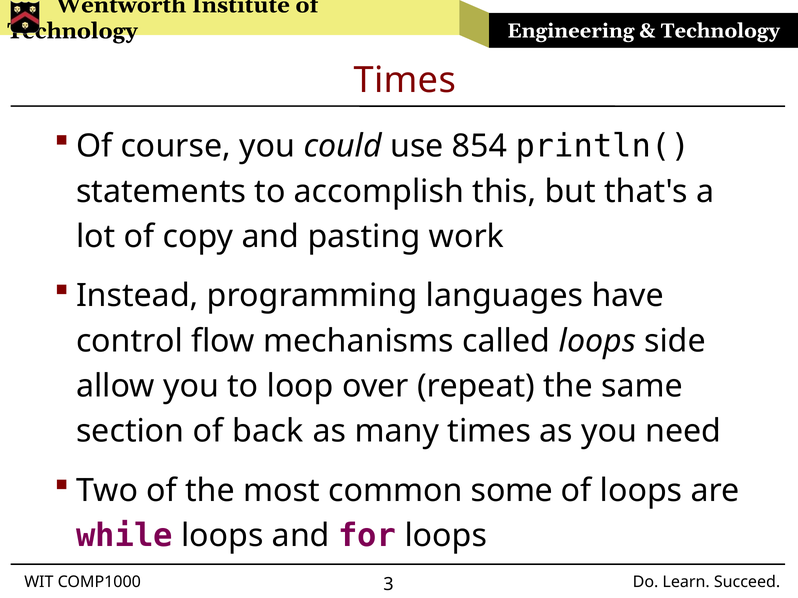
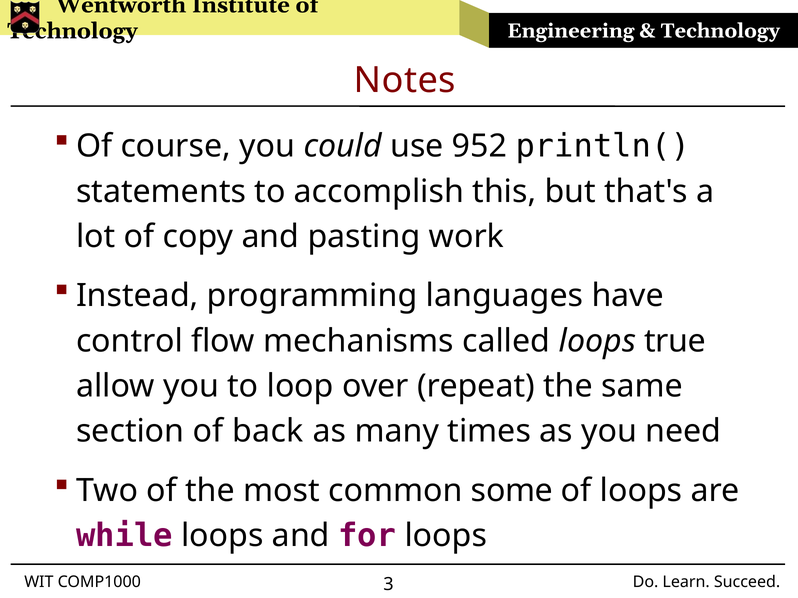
Times at (405, 81): Times -> Notes
854: 854 -> 952
side: side -> true
